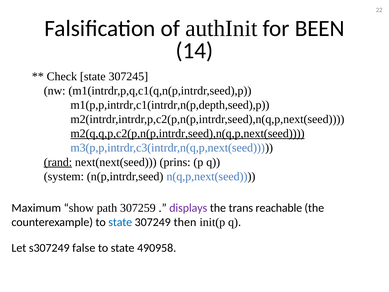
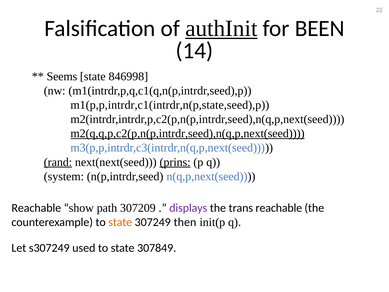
authInit underline: none -> present
Check: Check -> Seems
307245: 307245 -> 846998
m1(p,p,intrdr,c1(intrdr,n(p,depth,seed),p: m1(p,p,intrdr,c1(intrdr,n(p,depth,seed),p -> m1(p,p,intrdr,c1(intrdr,n(p,state,seed),p
prins underline: none -> present
Maximum at (36, 208): Maximum -> Reachable
307259: 307259 -> 307209
state at (120, 222) colour: blue -> orange
false: false -> used
490958: 490958 -> 307849
